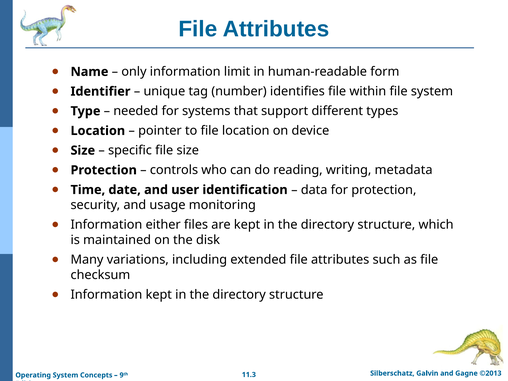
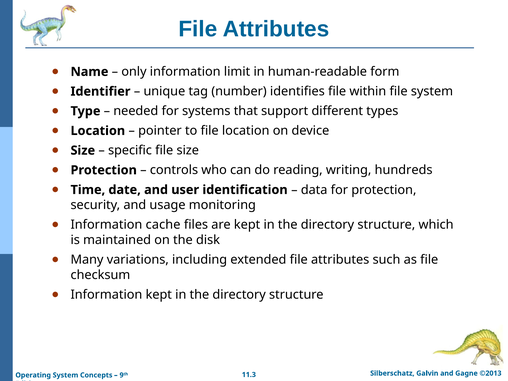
metadata: metadata -> hundreds
either: either -> cache
